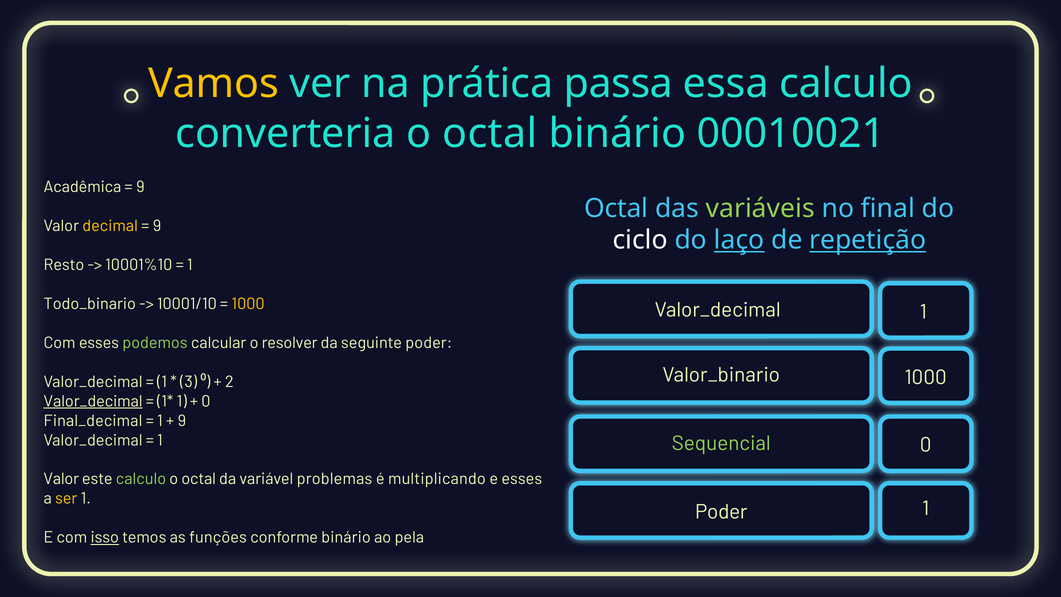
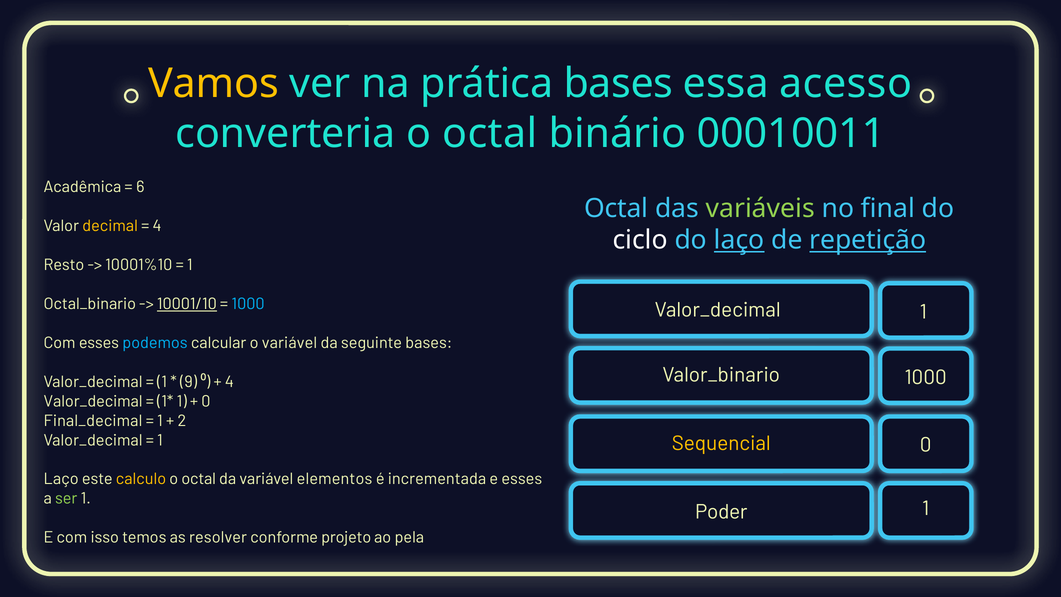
prática passa: passa -> bases
essa calculo: calculo -> acesso
00010021: 00010021 -> 00010011
9 at (140, 187): 9 -> 6
9 at (157, 226): 9 -> 4
Todo_binario: Todo_binario -> Octal_binario
10001/10 underline: none -> present
1000 at (248, 304) colour: yellow -> light blue
podemos colour: light green -> light blue
o resolver: resolver -> variável
seguinte poder: poder -> bases
3: 3 -> 9
2 at (229, 382): 2 -> 4
Valor_decimal at (93, 401) underline: present -> none
9 at (182, 421): 9 -> 2
Sequencial colour: light green -> yellow
Valor at (61, 479): Valor -> Laço
calculo at (141, 479) colour: light green -> yellow
problemas: problemas -> elementos
multiplicando: multiplicando -> incrementada
ser colour: yellow -> light green
isso underline: present -> none
funções: funções -> resolver
conforme binário: binário -> projeto
